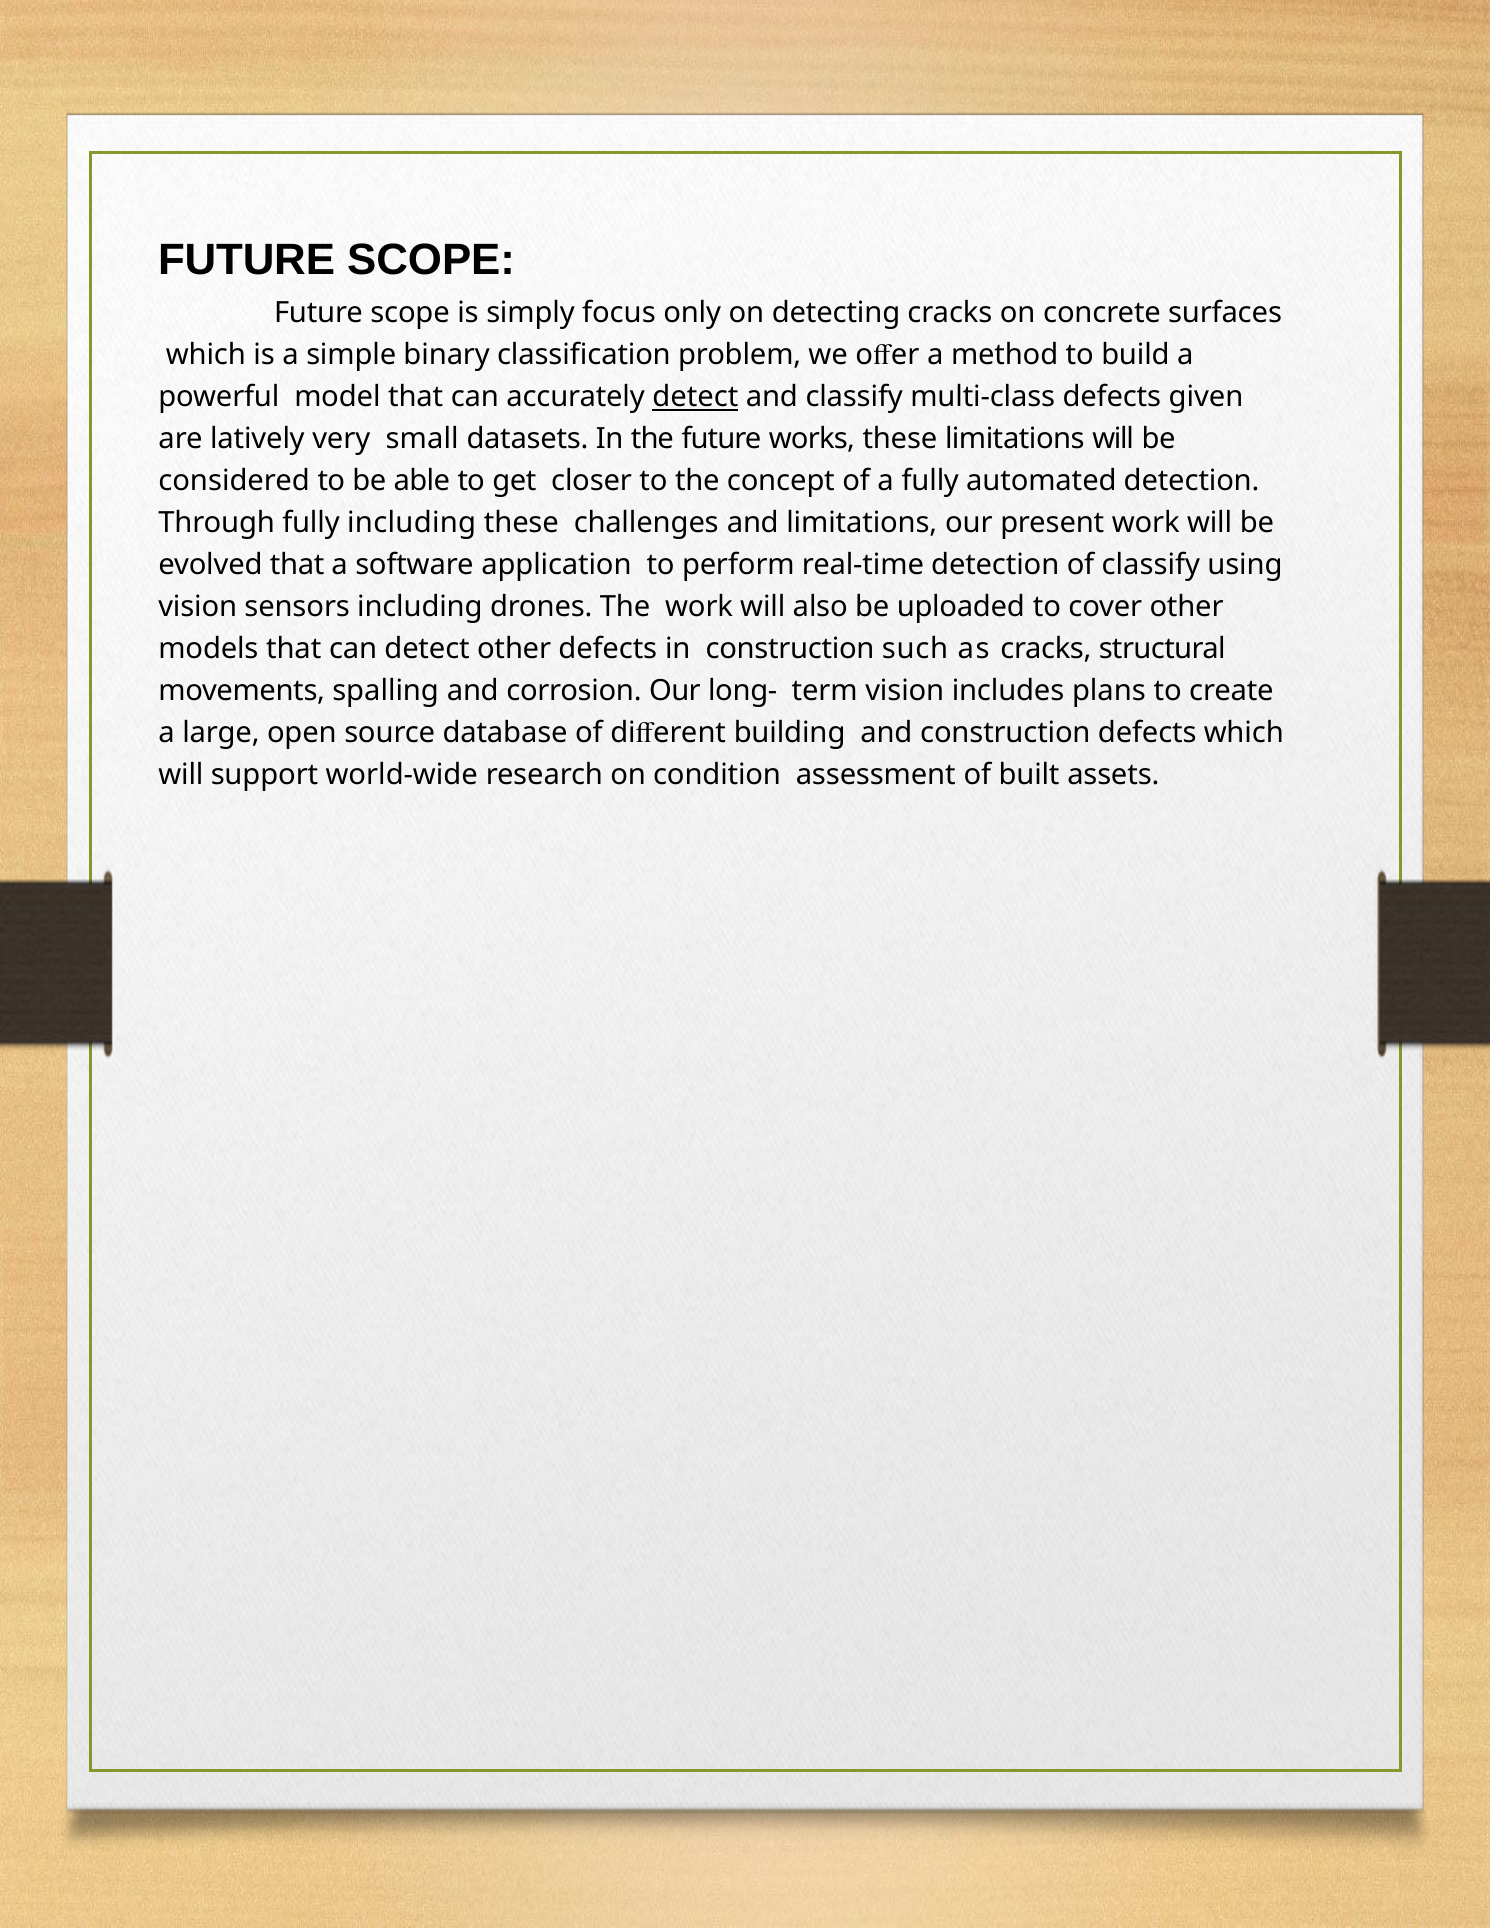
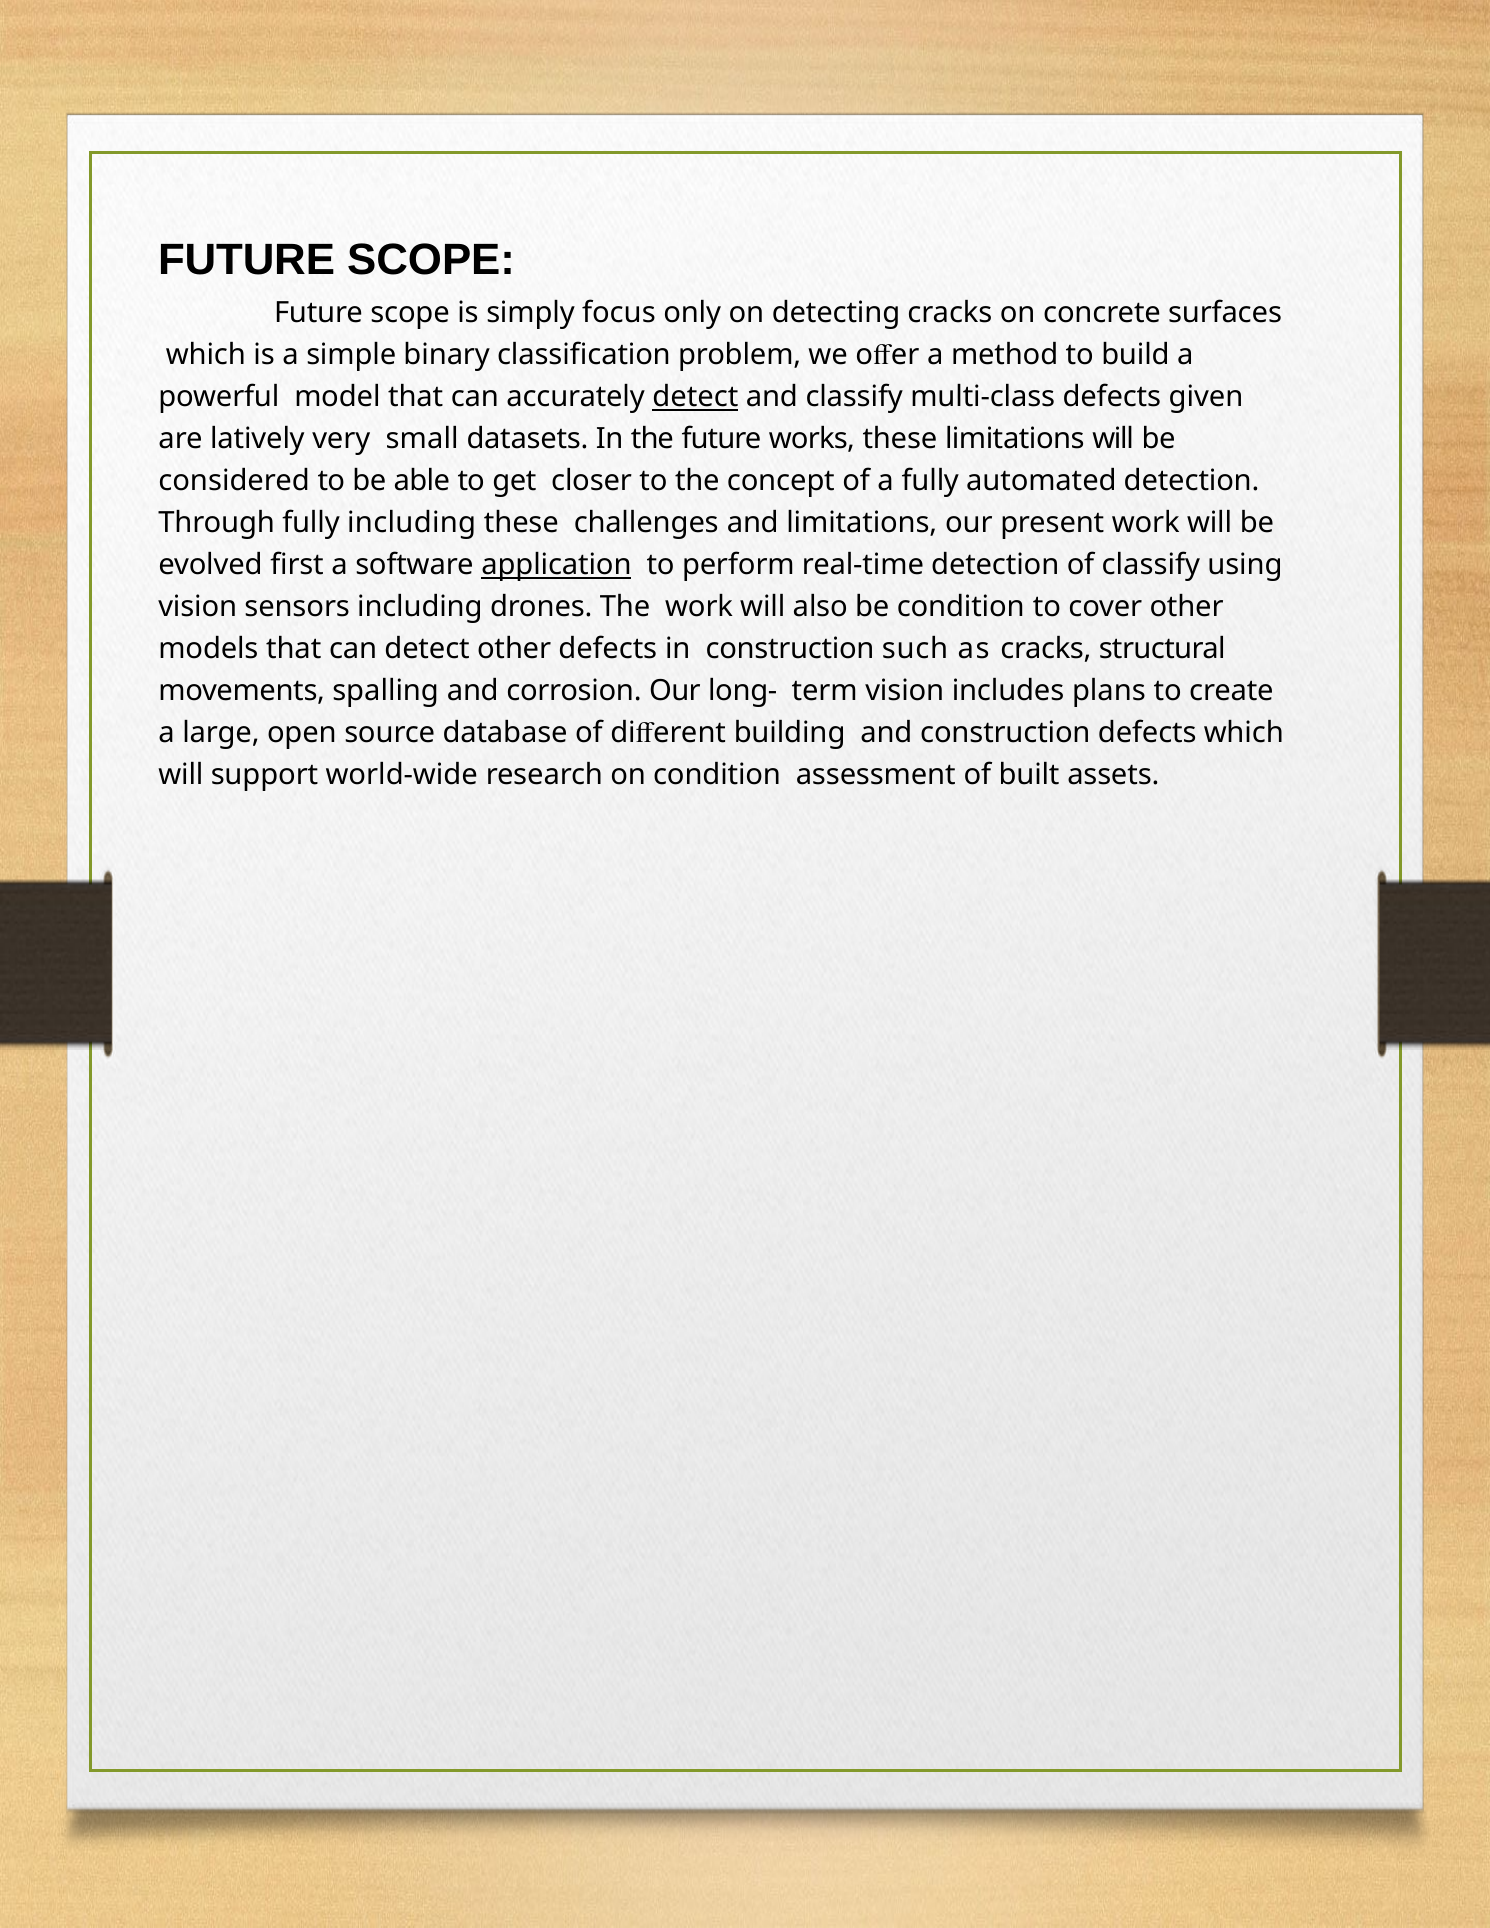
evolved that: that -> first
application underline: none -> present
be uploaded: uploaded -> condition
